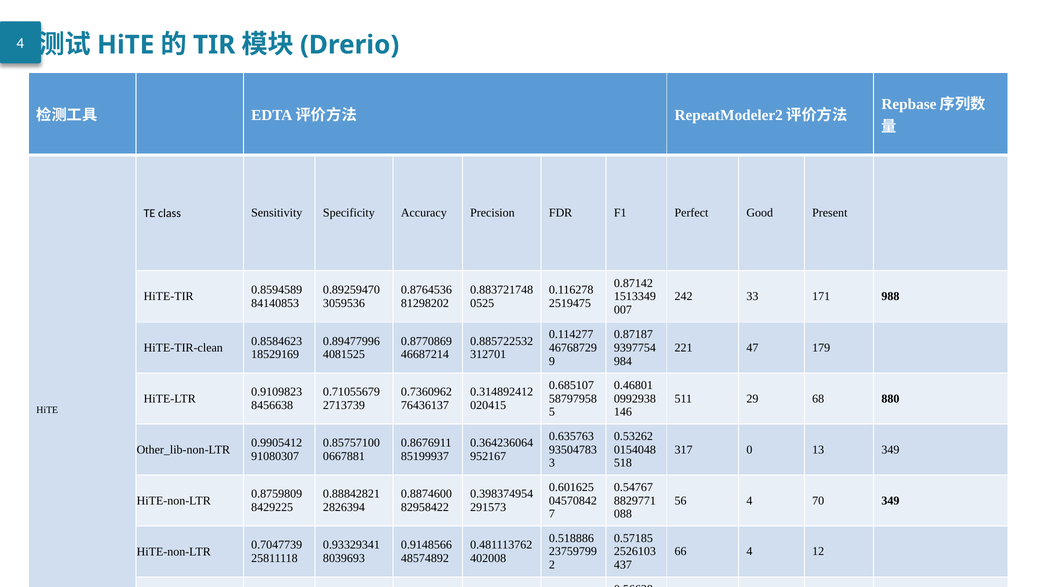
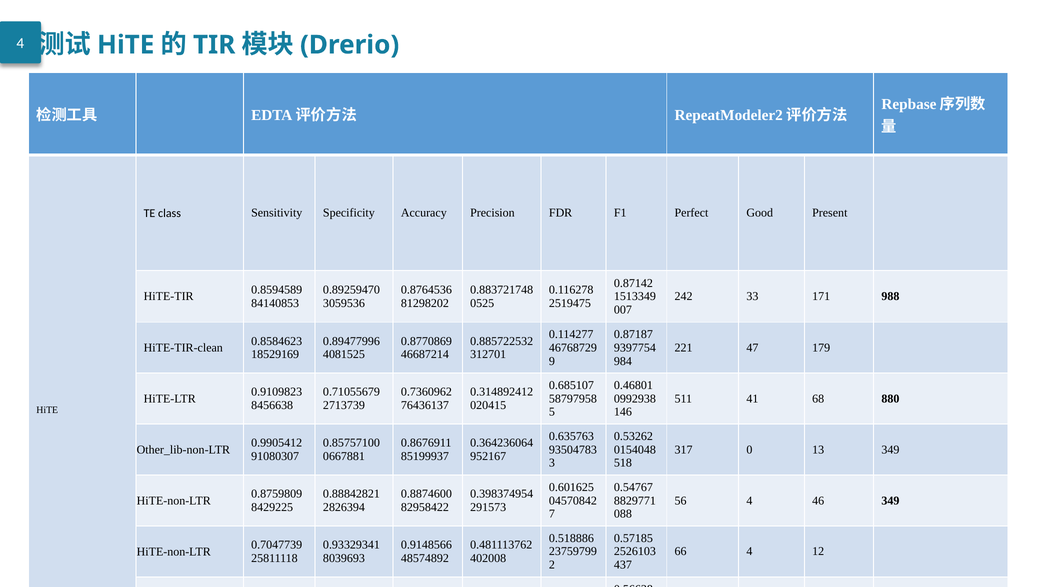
29: 29 -> 41
70: 70 -> 46
